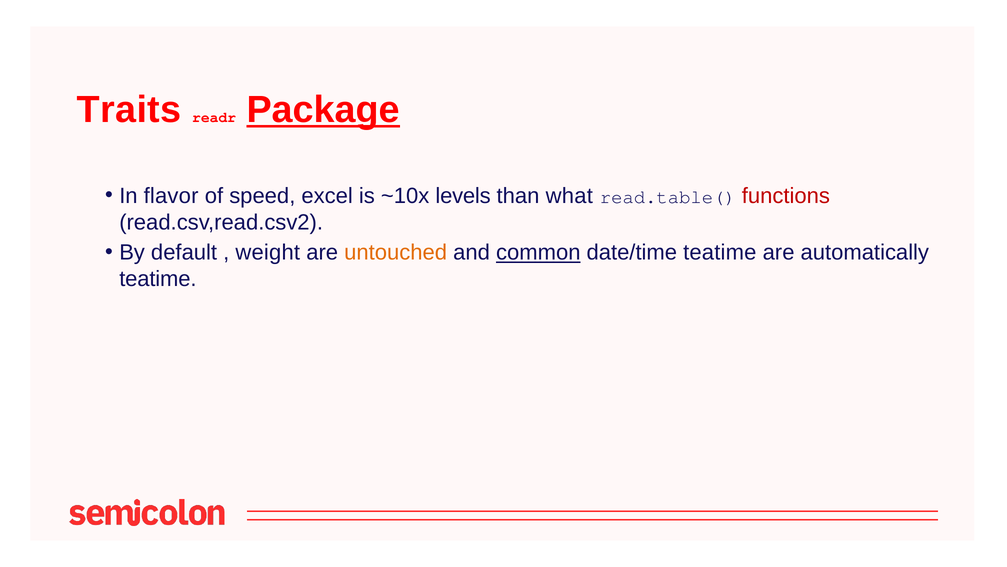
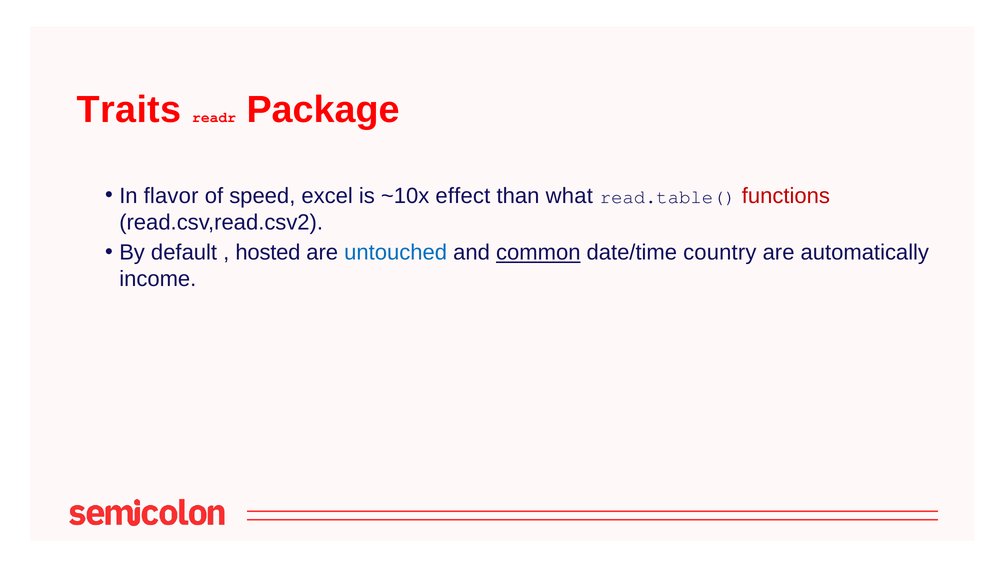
Package underline: present -> none
levels: levels -> effect
weight: weight -> hosted
untouched colour: orange -> blue
date/time teatime: teatime -> country
teatime at (158, 279): teatime -> income
